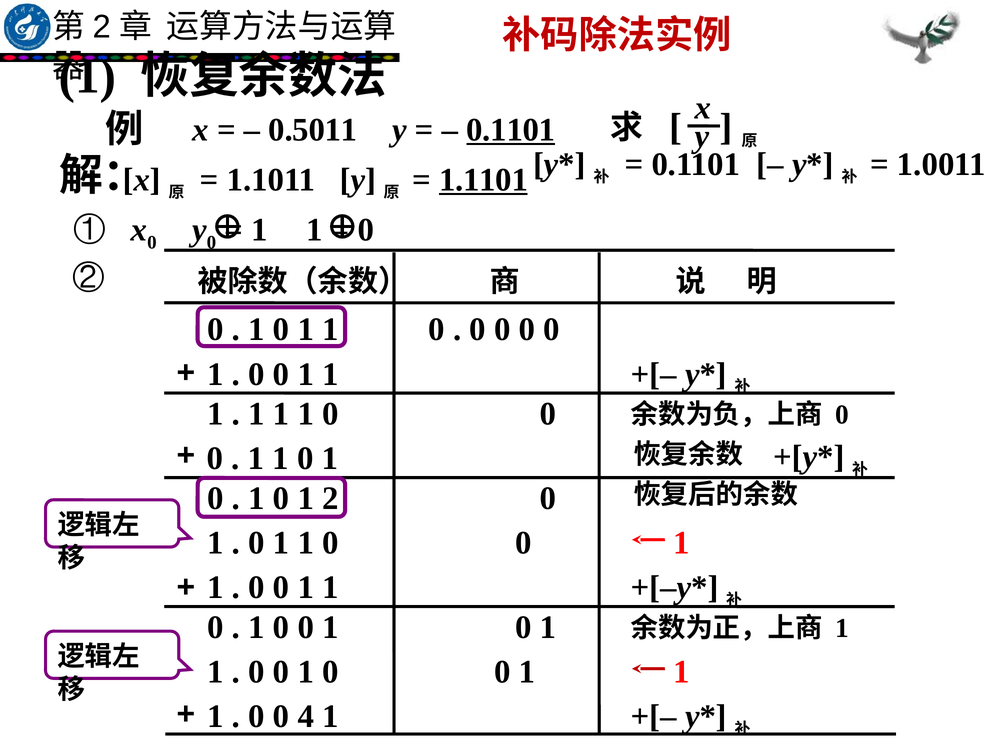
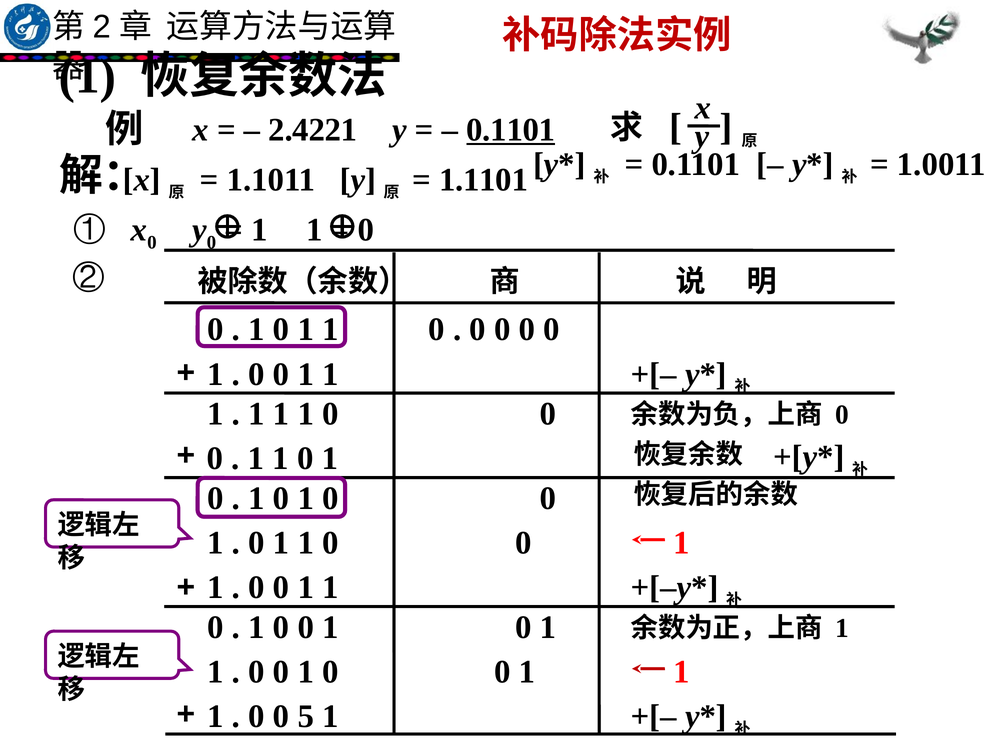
0.5011: 0.5011 -> 2.4221
1.1101 underline: present -> none
1 0 1 2: 2 -> 0
4: 4 -> 5
